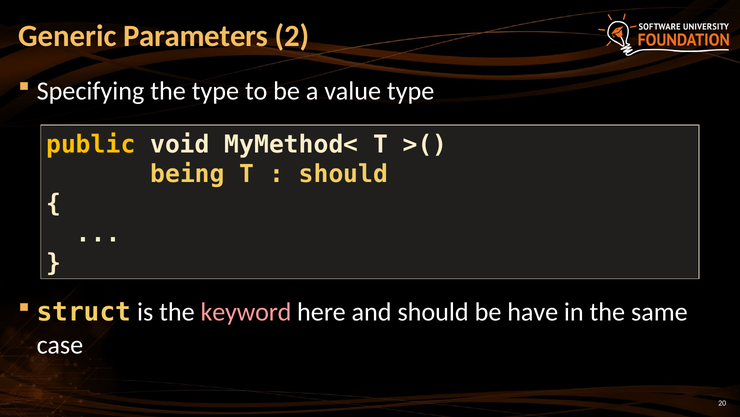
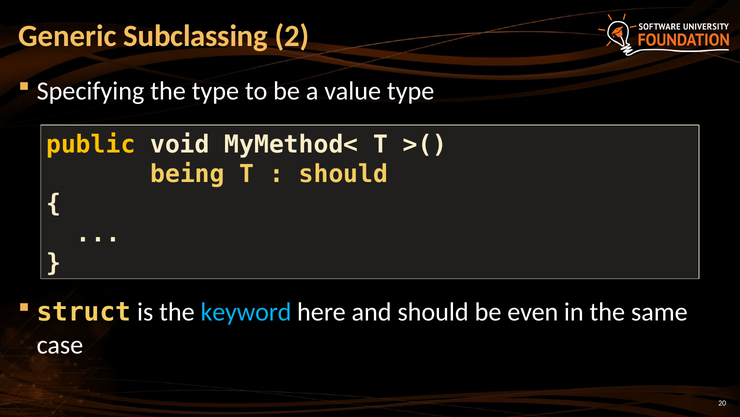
Parameters: Parameters -> Subclassing
keyword colour: pink -> light blue
have: have -> even
